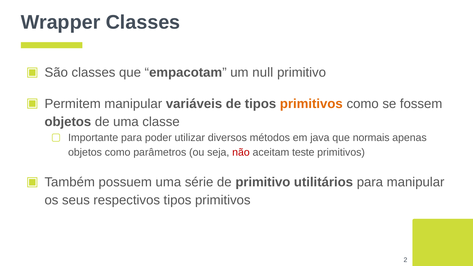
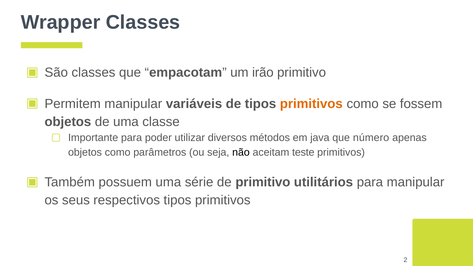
null: null -> irão
normais: normais -> número
não colour: red -> black
